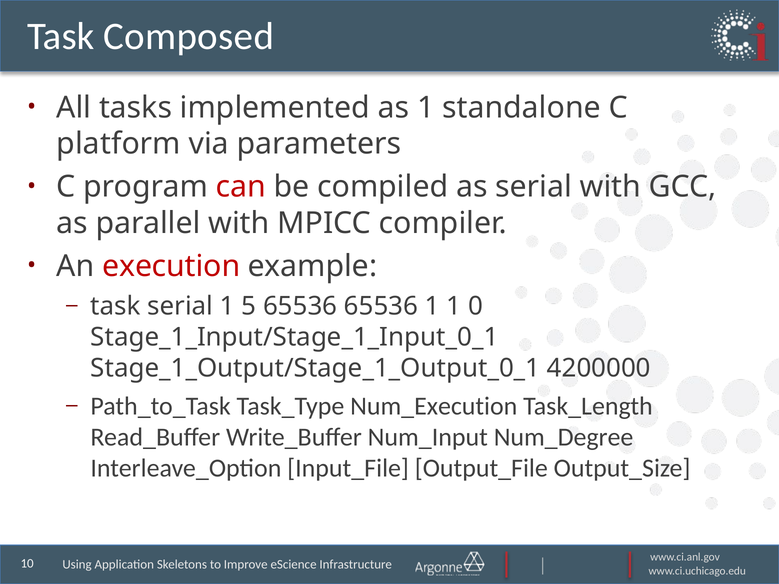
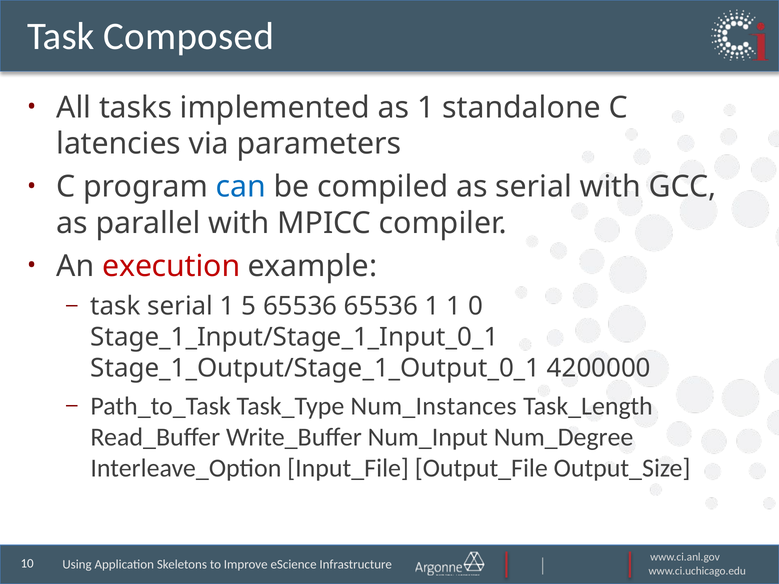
platform: platform -> latencies
can colour: red -> blue
Num_Execution: Num_Execution -> Num_Instances
